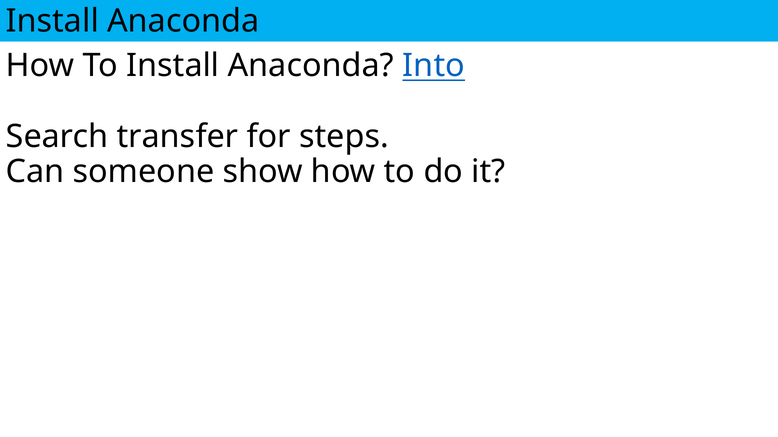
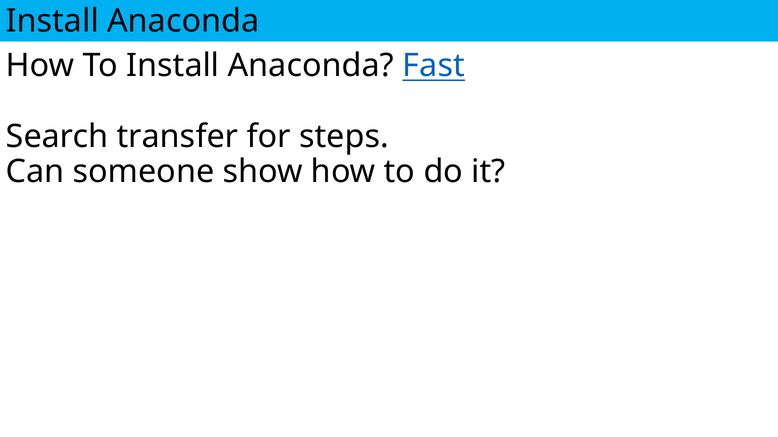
Into: Into -> Fast
